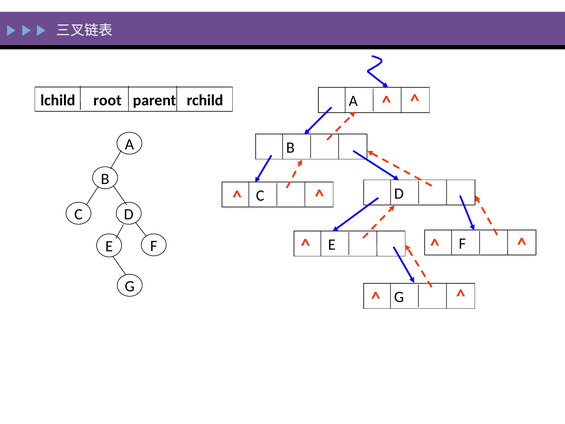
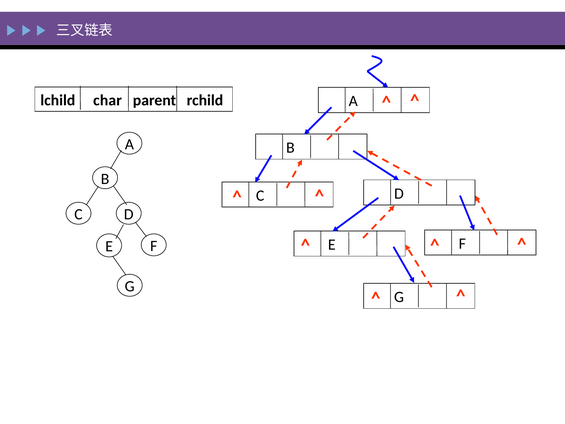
root: root -> char
